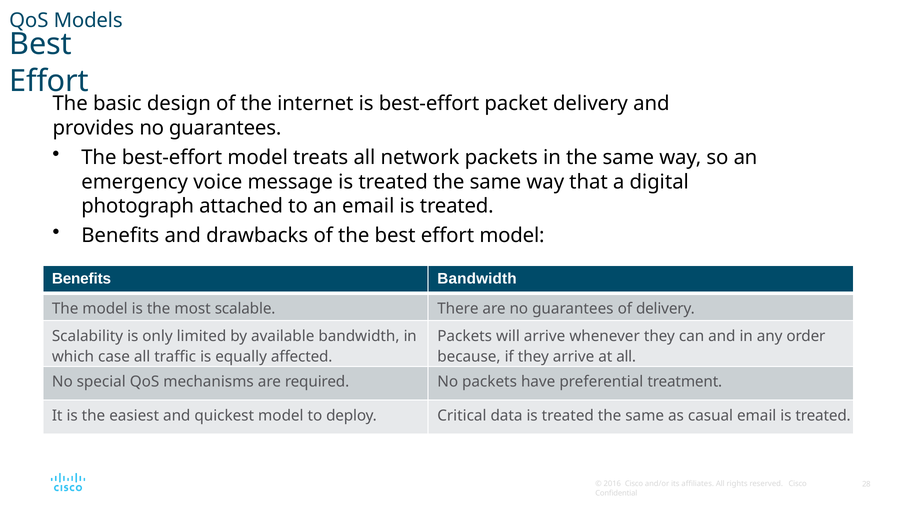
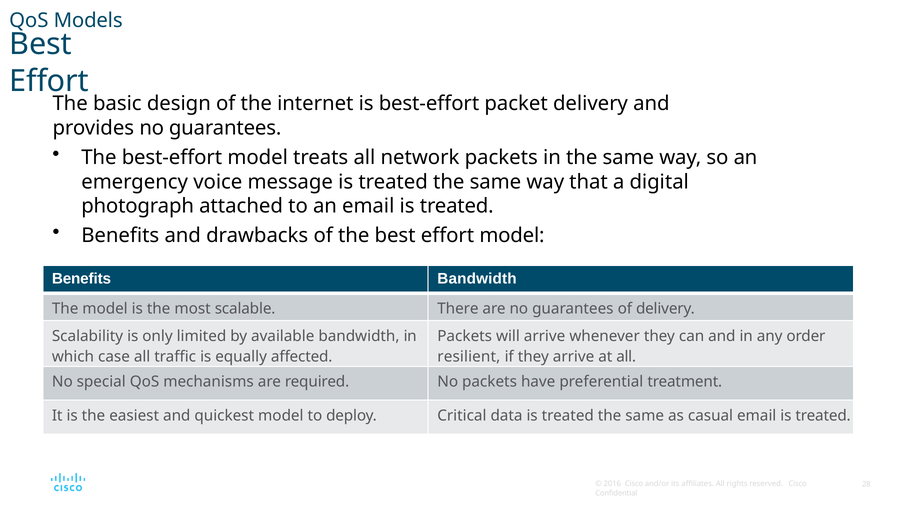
because: because -> resilient
